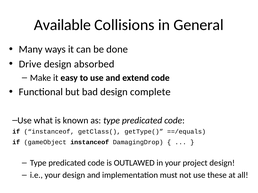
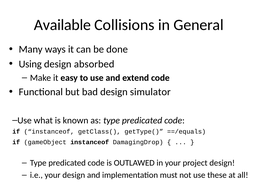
Drive: Drive -> Using
complete: complete -> simulator
